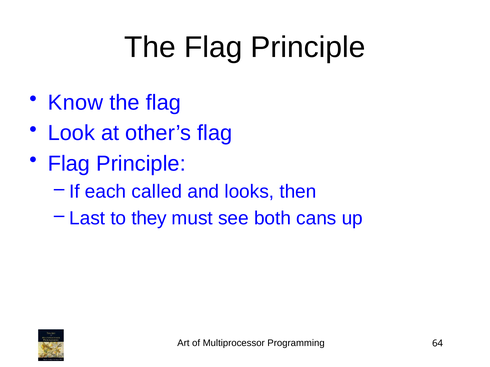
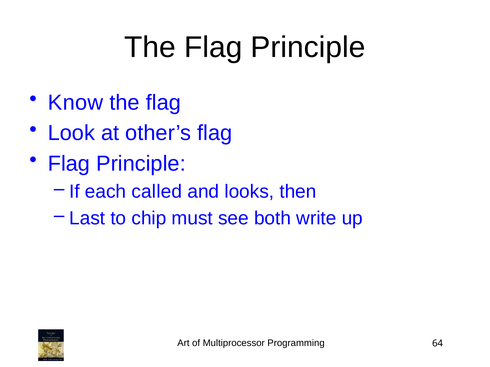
they: they -> chip
cans: cans -> write
